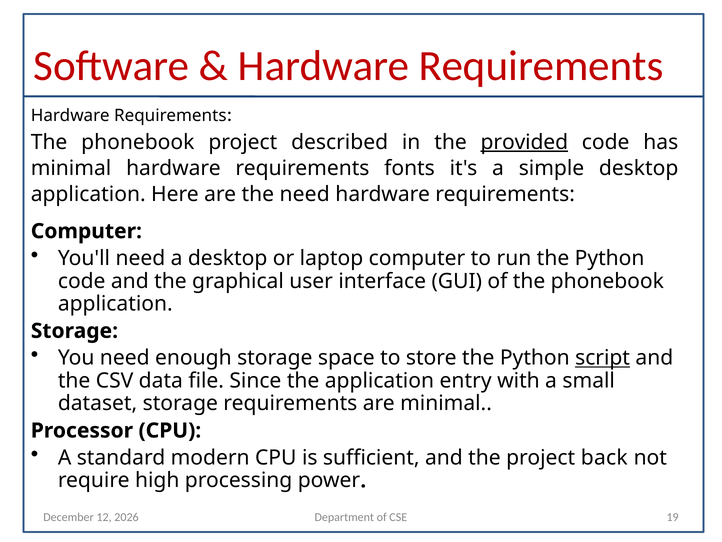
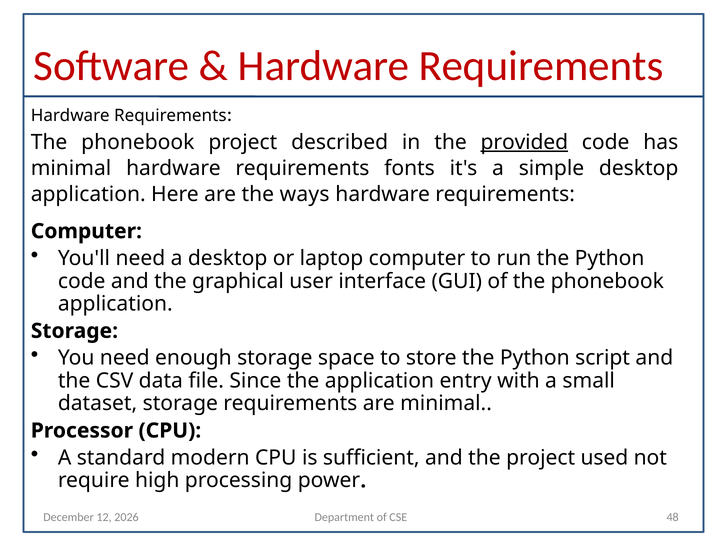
the need: need -> ways
script underline: present -> none
back: back -> used
19: 19 -> 48
